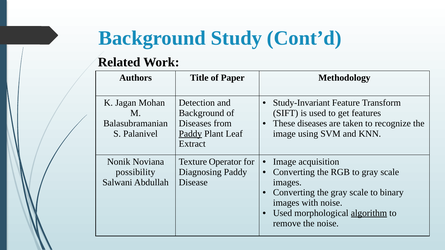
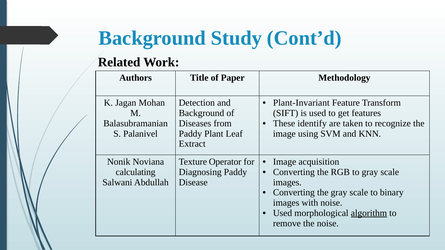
Study-Invariant: Study-Invariant -> Plant-Invariant
These diseases: diseases -> identify
Paddy at (190, 134) underline: present -> none
possibility: possibility -> calculating
